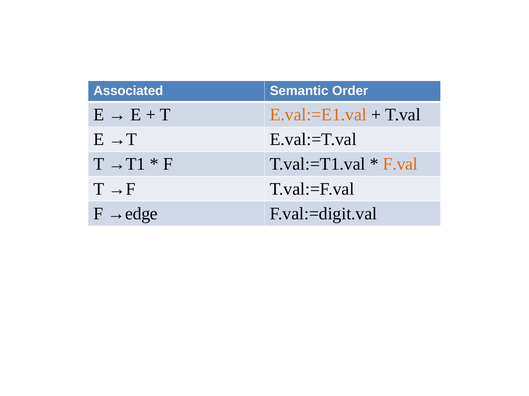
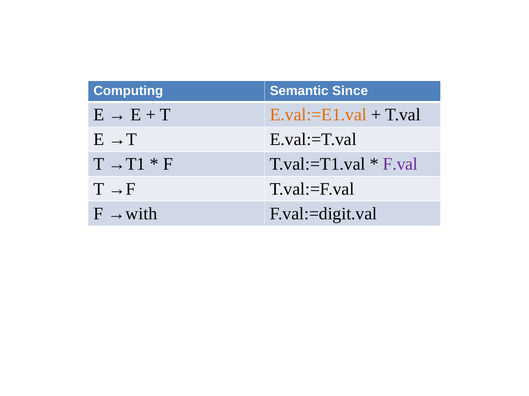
Associated: Associated -> Computing
Order: Order -> Since
F.val colour: orange -> purple
→edge: →edge -> →with
